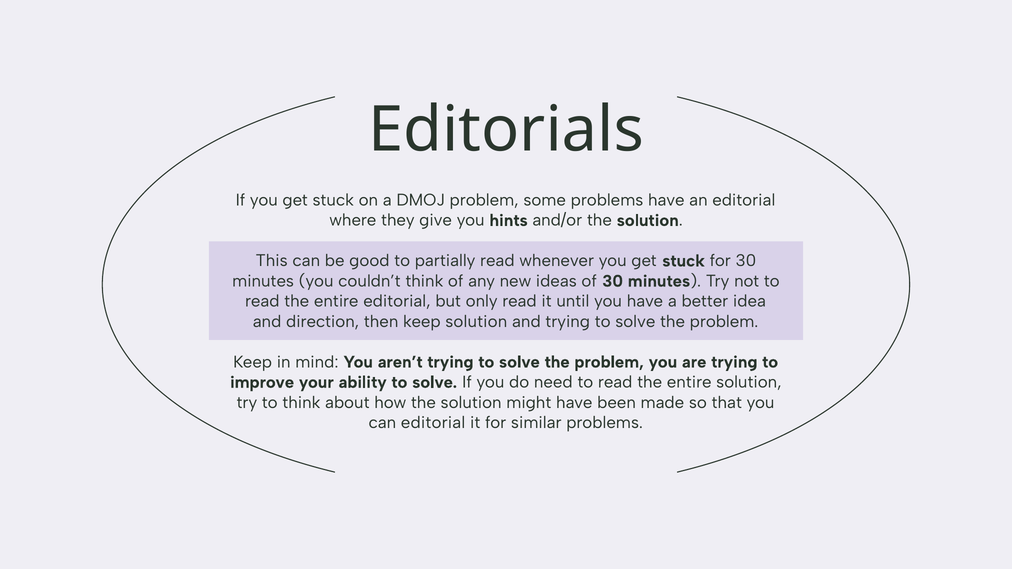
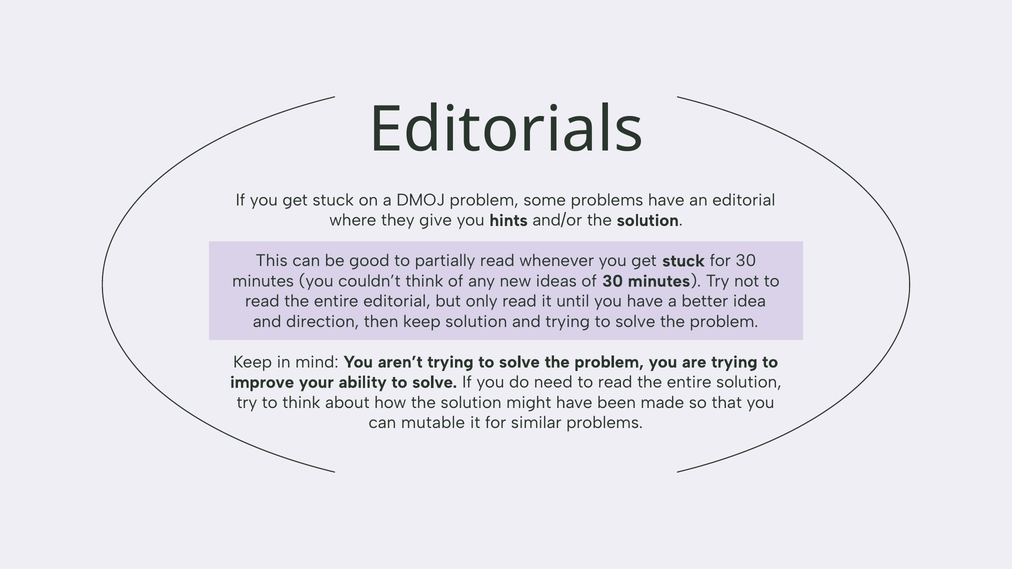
can editorial: editorial -> mutable
